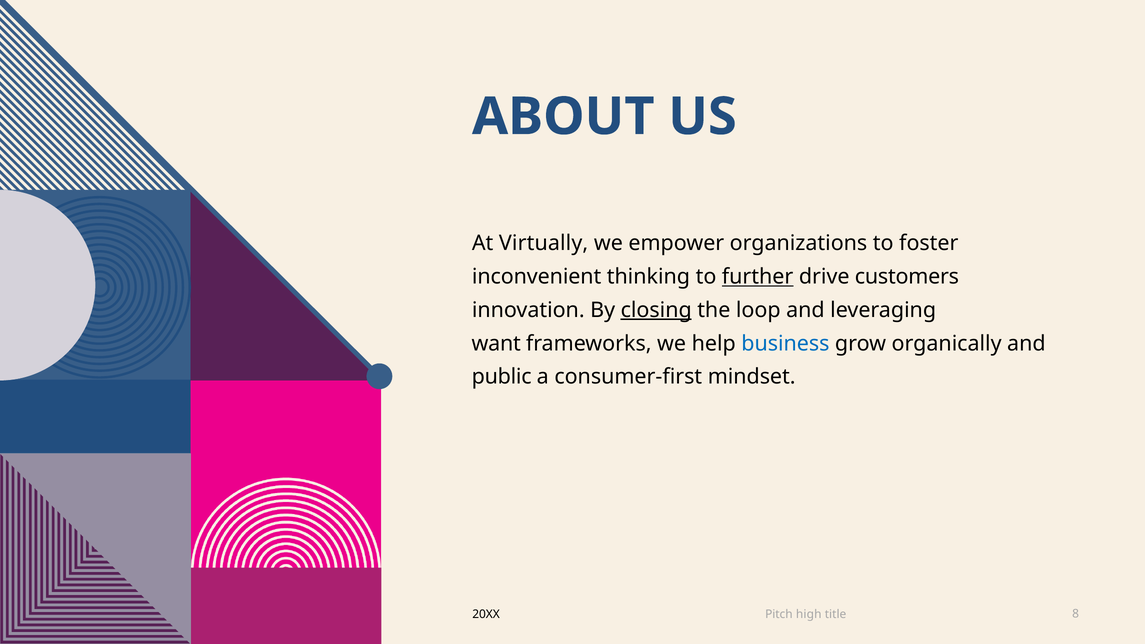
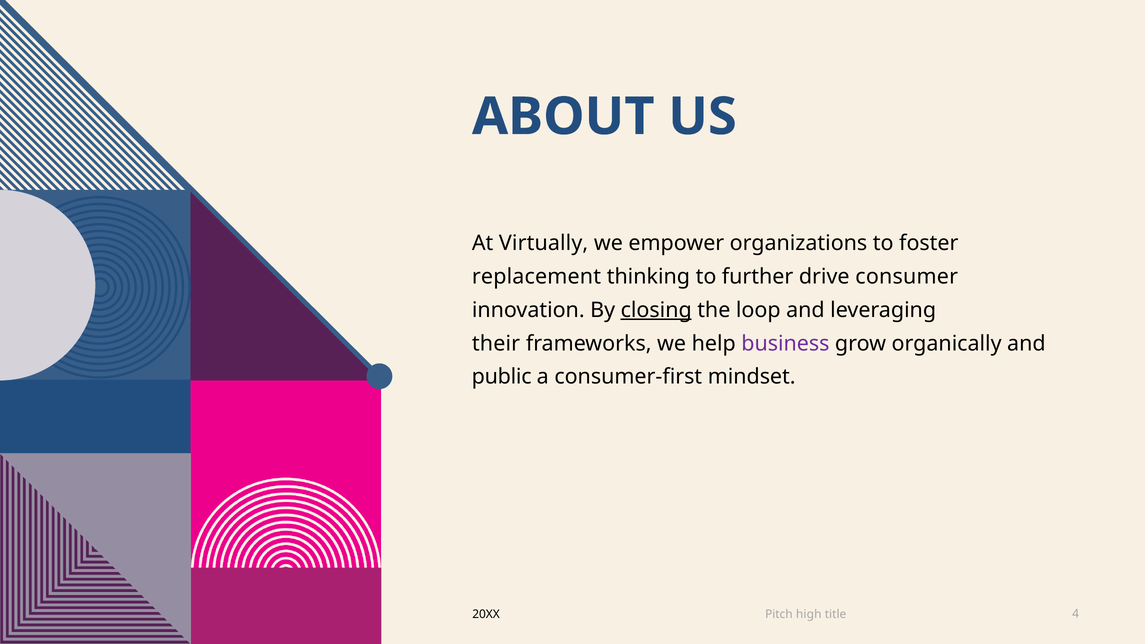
inconvenient: inconvenient -> replacement
further underline: present -> none
customers: customers -> consumer
want: want -> their
business colour: blue -> purple
8: 8 -> 4
